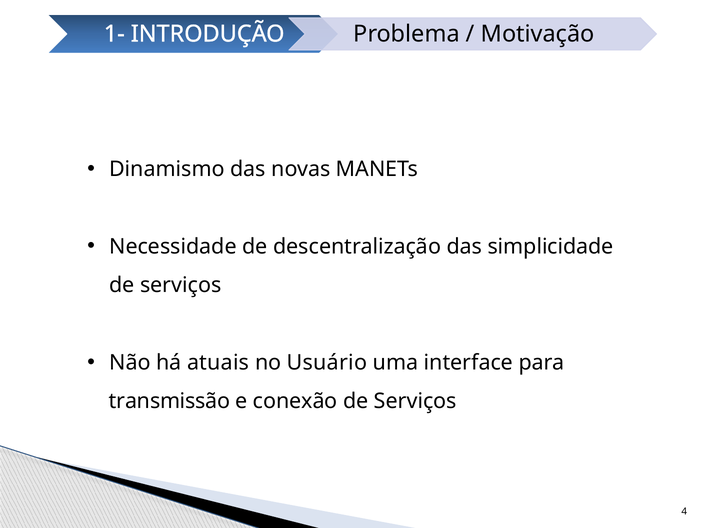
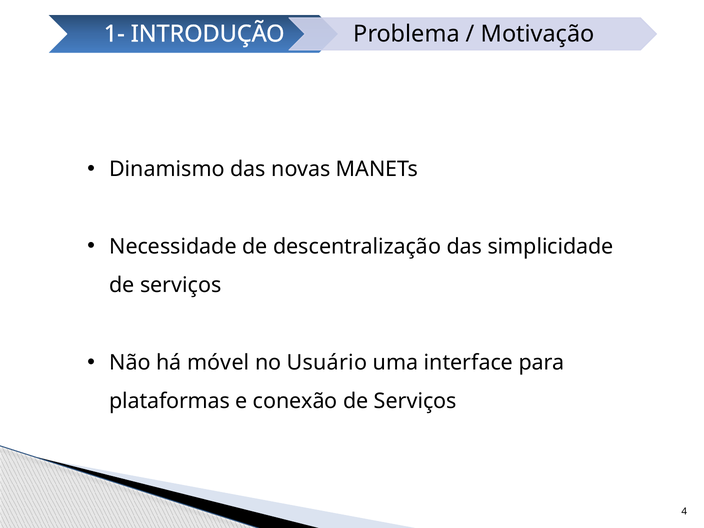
atuais: atuais -> móvel
transmissão: transmissão -> plataformas
